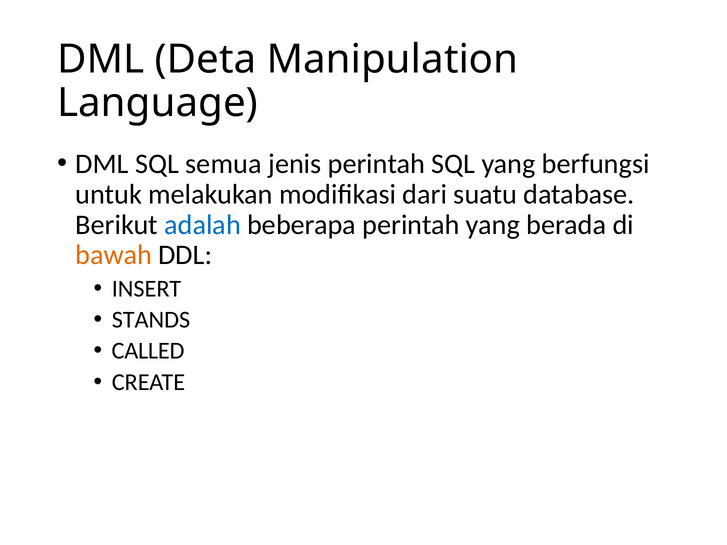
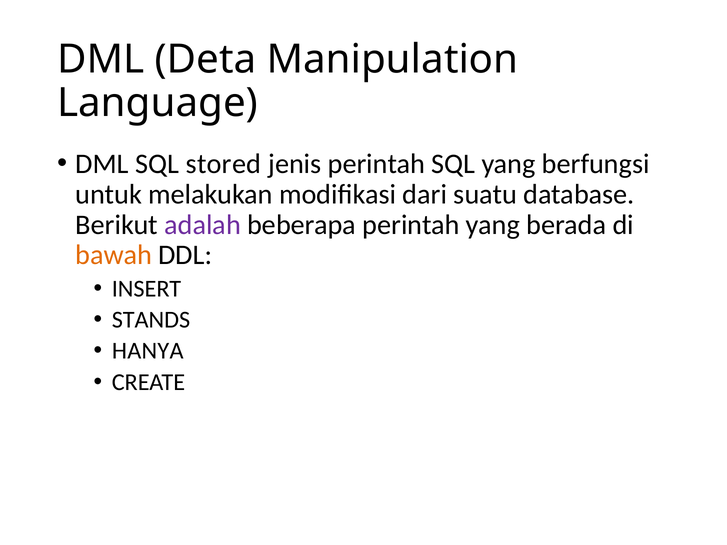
semua: semua -> stored
adalah colour: blue -> purple
CALLED: CALLED -> HANYA
